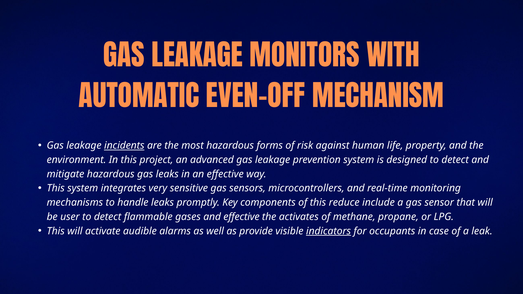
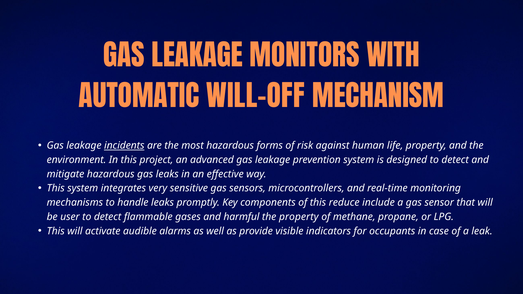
EVEN-OFF: EVEN-OFF -> WILL-OFF
and effective: effective -> harmful
the activates: activates -> property
indicators underline: present -> none
